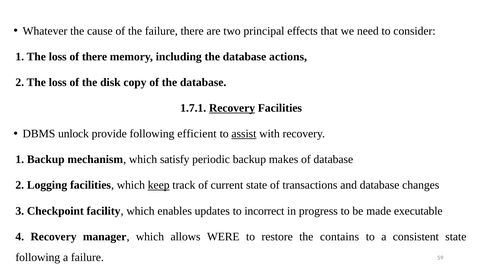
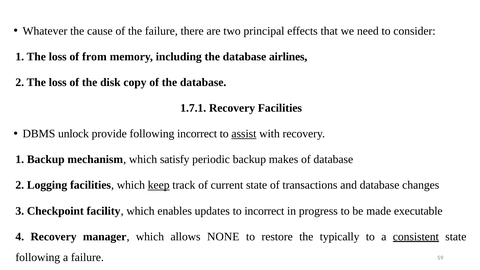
of there: there -> from
actions: actions -> airlines
Recovery at (232, 108) underline: present -> none
following efficient: efficient -> incorrect
WERE: WERE -> NONE
contains: contains -> typically
consistent underline: none -> present
